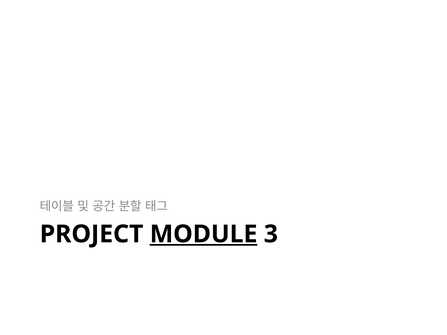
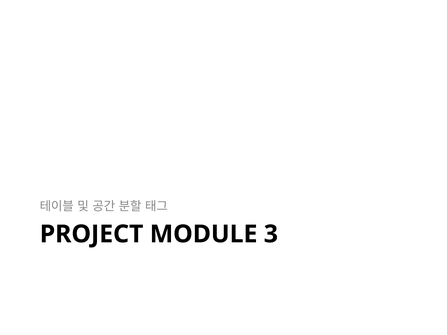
MODULE underline: present -> none
